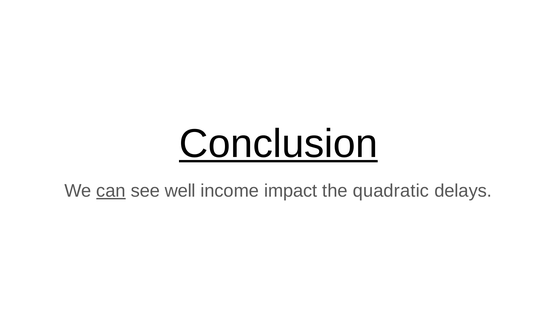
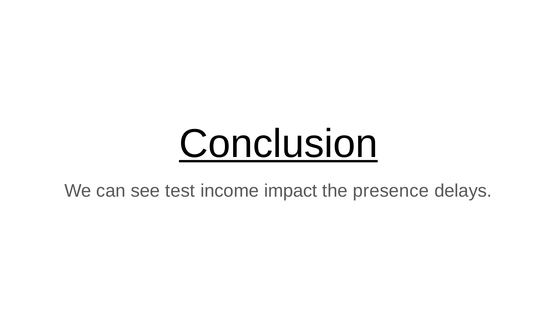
can underline: present -> none
well: well -> test
quadratic: quadratic -> presence
